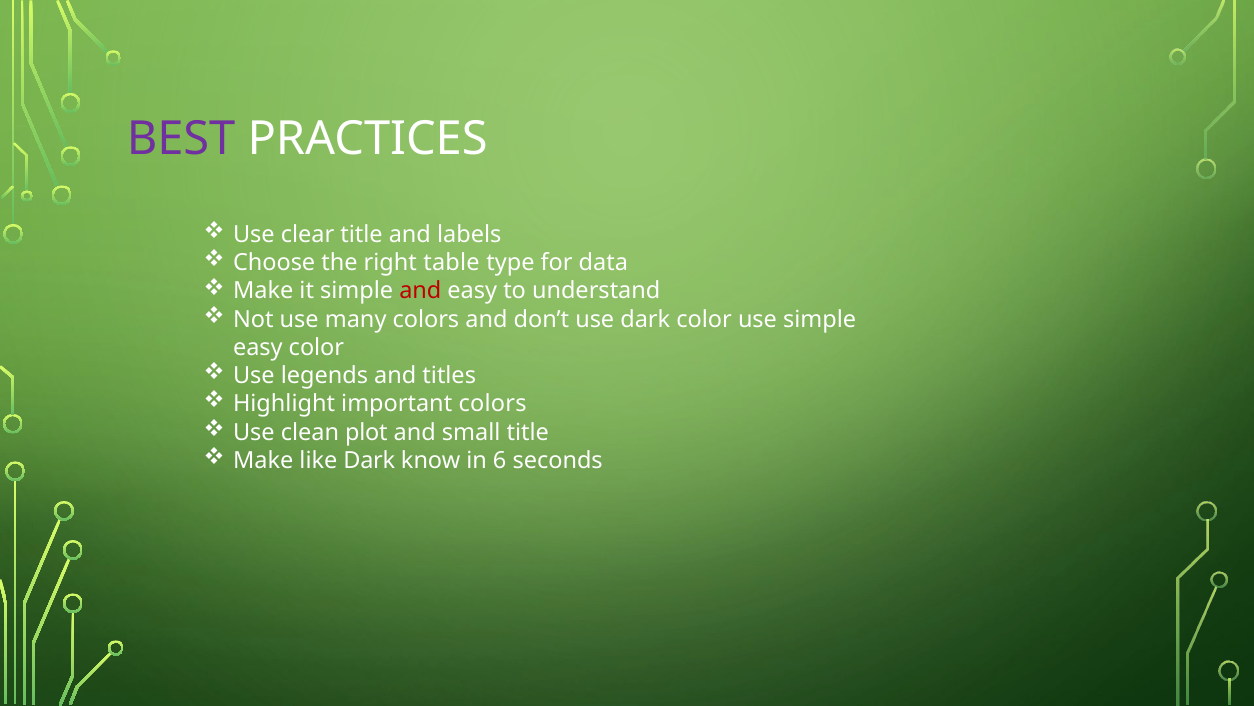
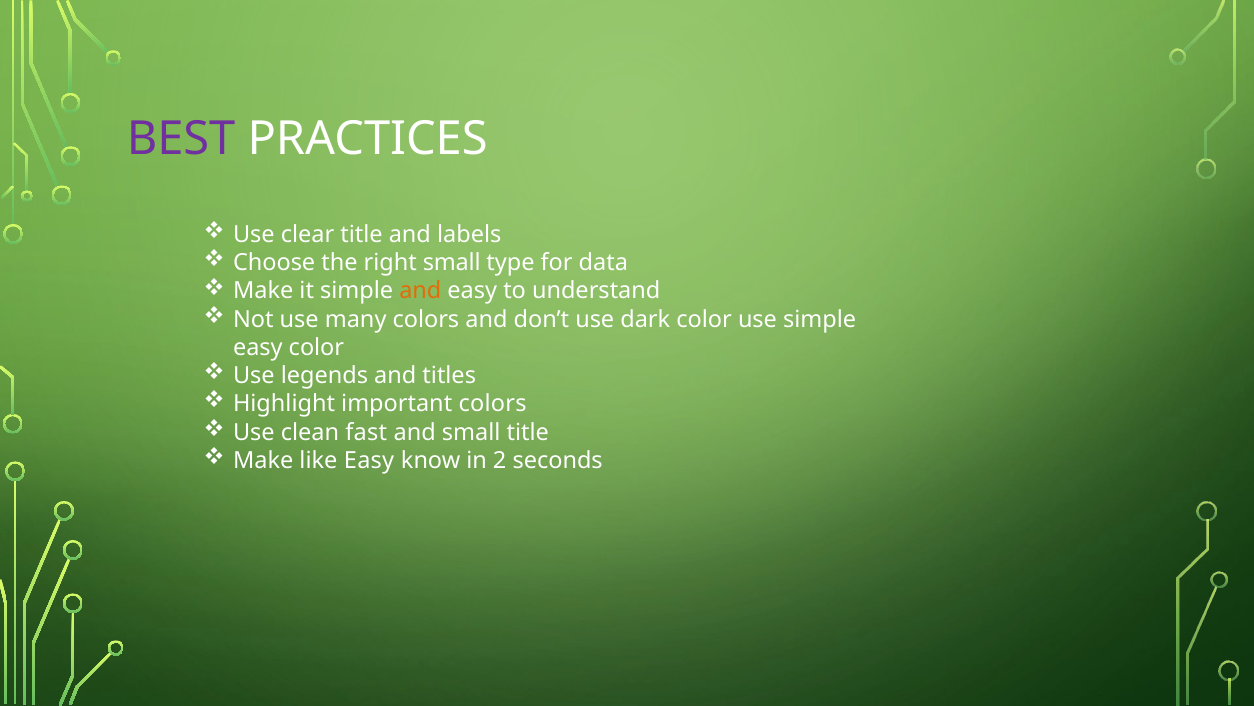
right table: table -> small
and at (420, 291) colour: red -> orange
plot: plot -> fast
like Dark: Dark -> Easy
6: 6 -> 2
